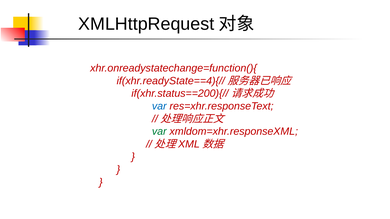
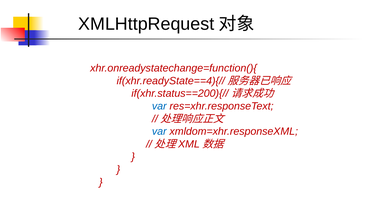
var at (159, 132) colour: green -> blue
